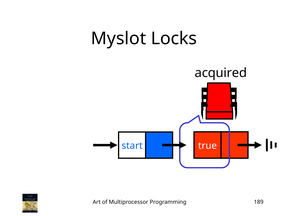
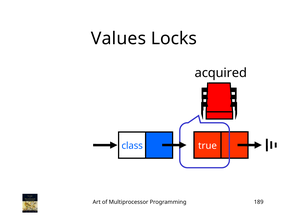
Myslot: Myslot -> Values
start: start -> class
